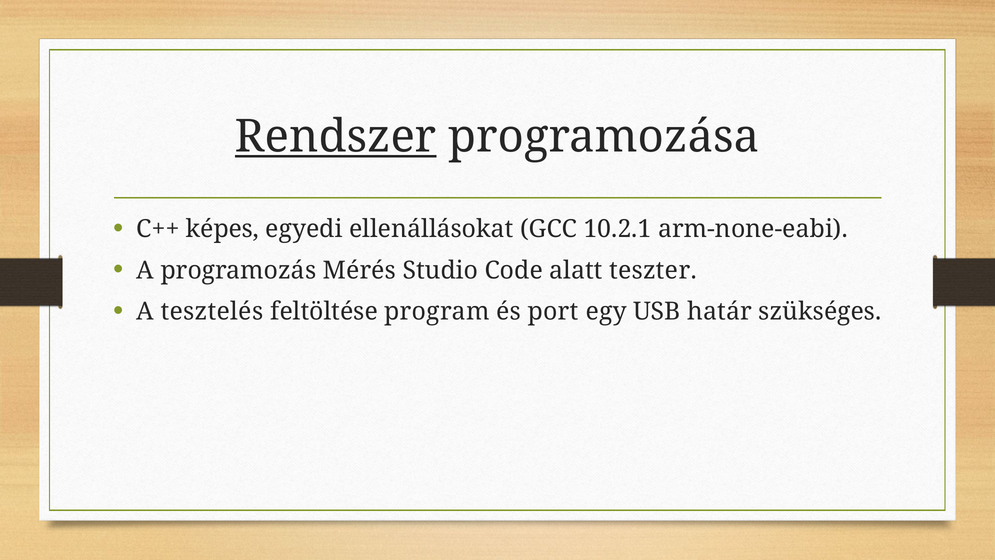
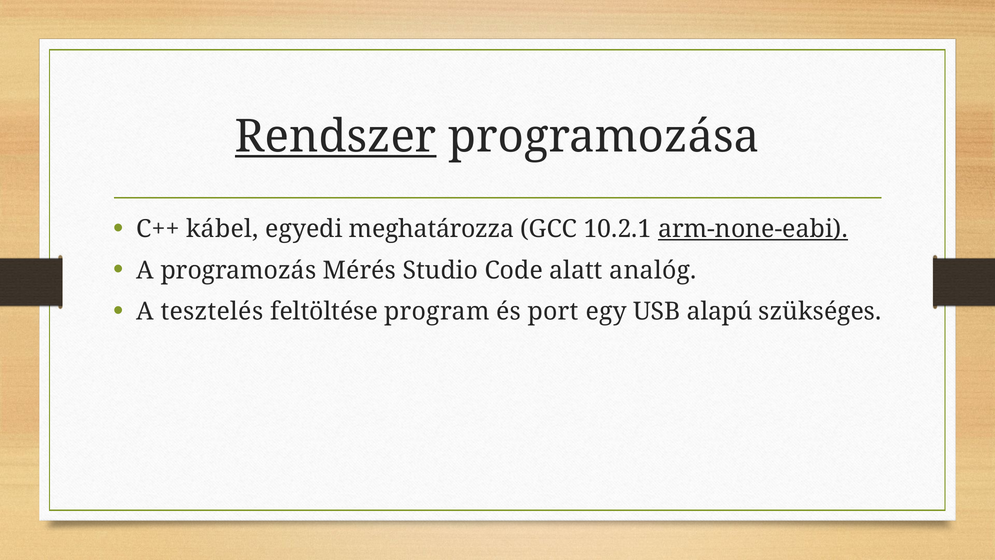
képes: képes -> kábel
ellenállásokat: ellenállásokat -> meghatározza
arm-none-eabi underline: none -> present
teszter: teszter -> analóg
határ: határ -> alapú
